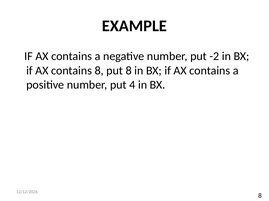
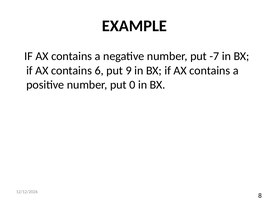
-2: -2 -> -7
contains 8: 8 -> 6
put 8: 8 -> 9
4: 4 -> 0
